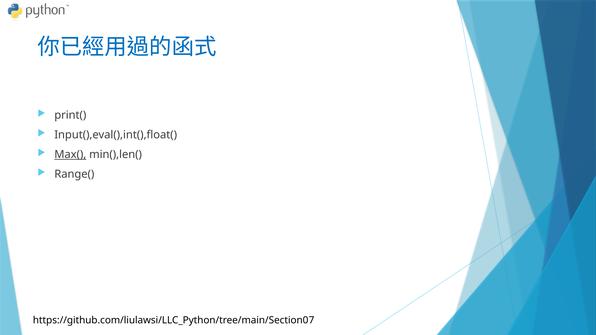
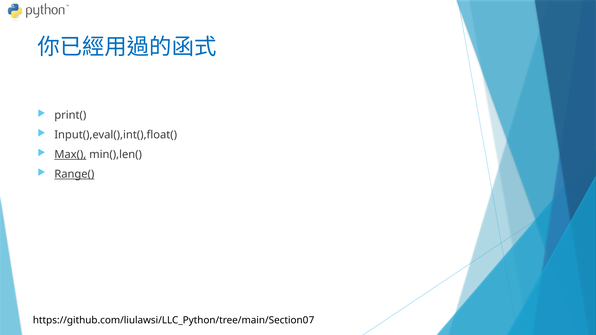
Range( underline: none -> present
